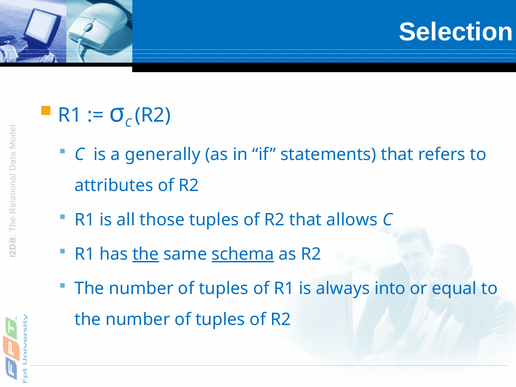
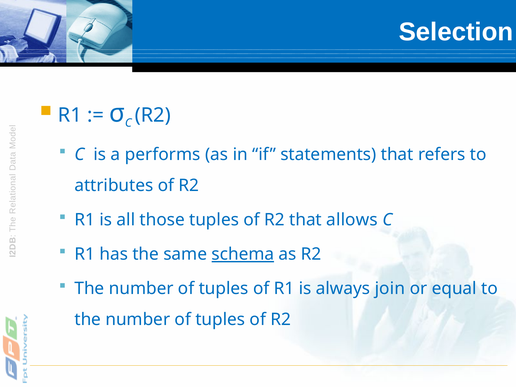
generally: generally -> performs
the at (146, 254) underline: present -> none
into: into -> join
